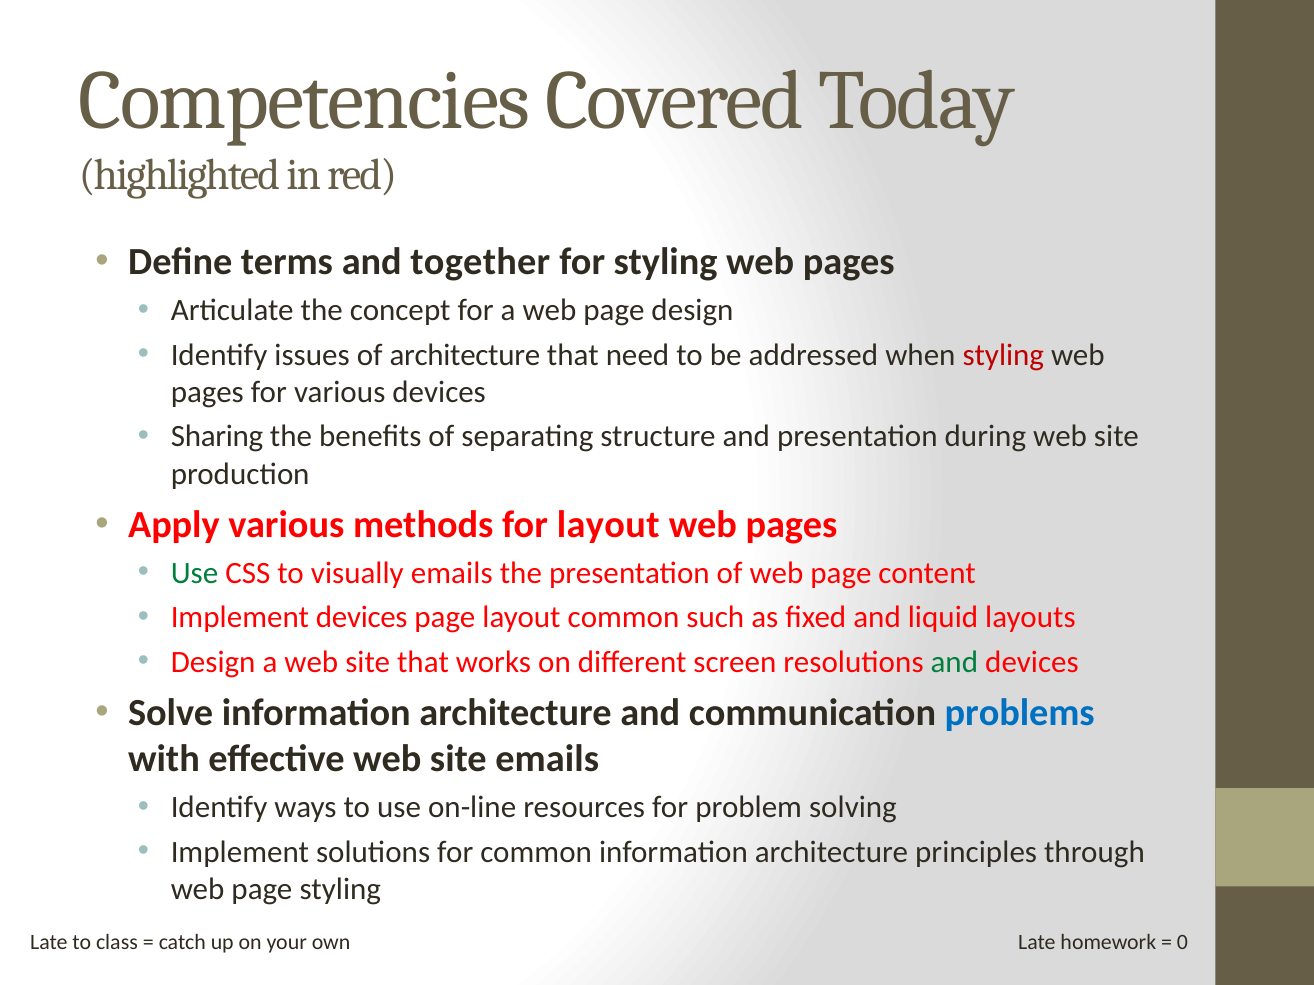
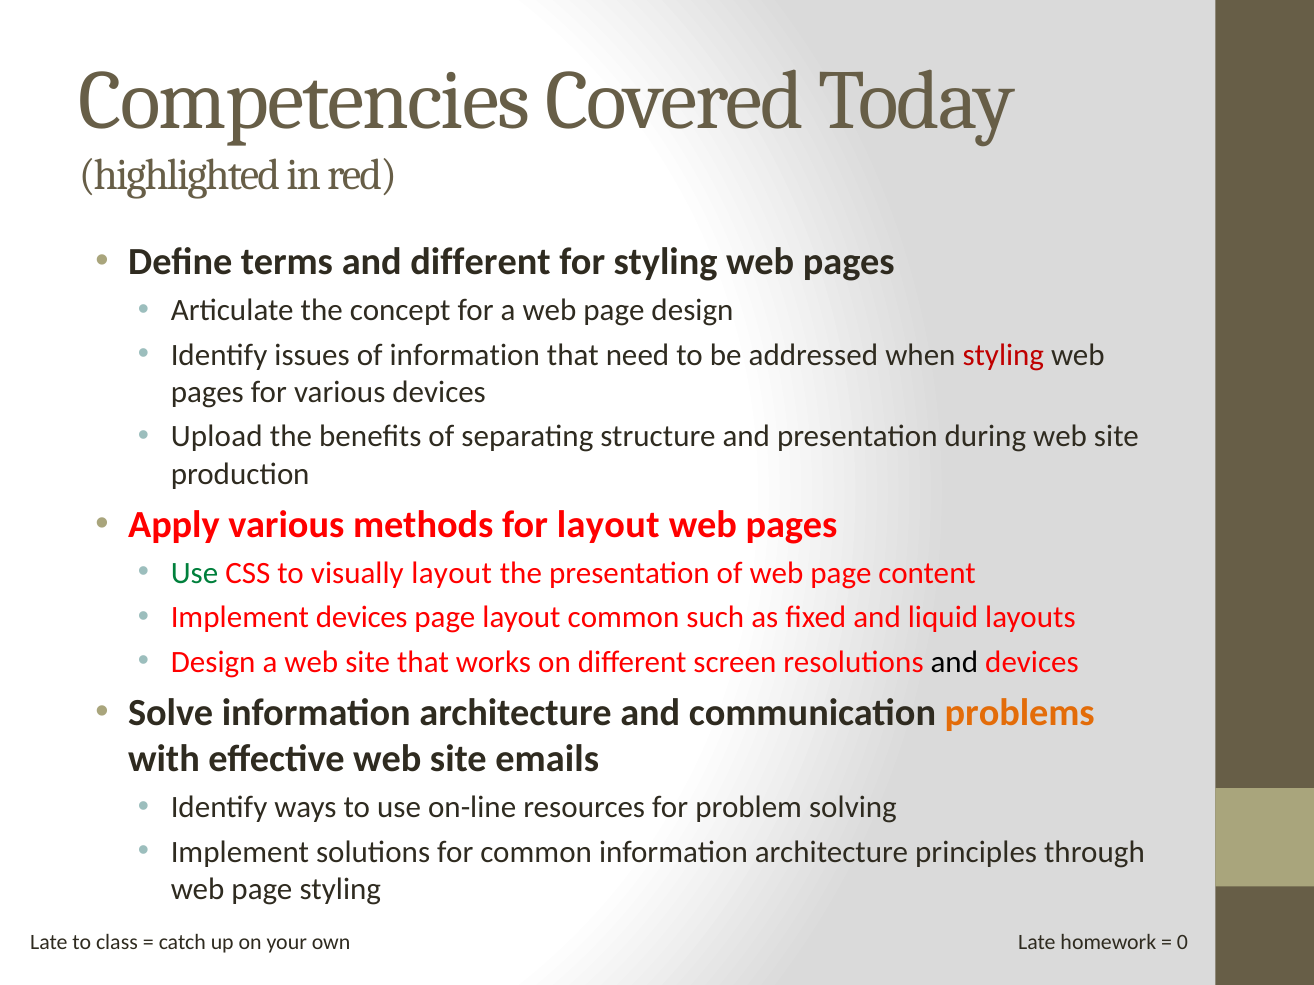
and together: together -> different
of architecture: architecture -> information
Sharing: Sharing -> Upload
visually emails: emails -> layout
and at (954, 663) colour: green -> black
problems colour: blue -> orange
